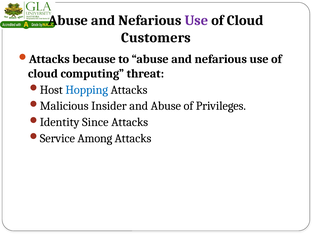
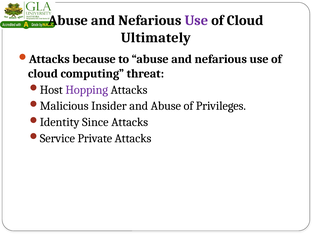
Customers: Customers -> Ultimately
Hopping colour: blue -> purple
Among: Among -> Private
